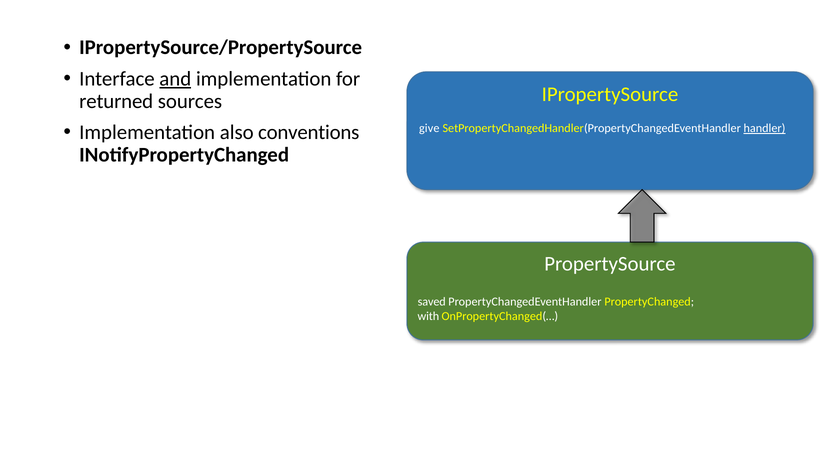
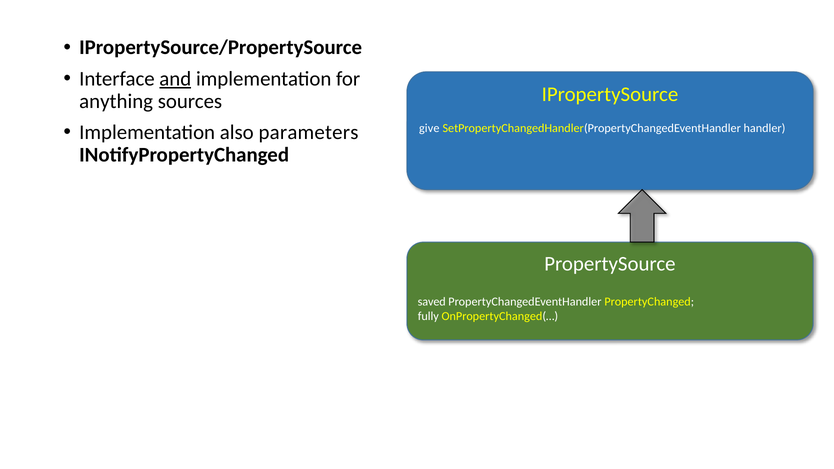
returned: returned -> anything
conventions: conventions -> parameters
handler underline: present -> none
with: with -> fully
